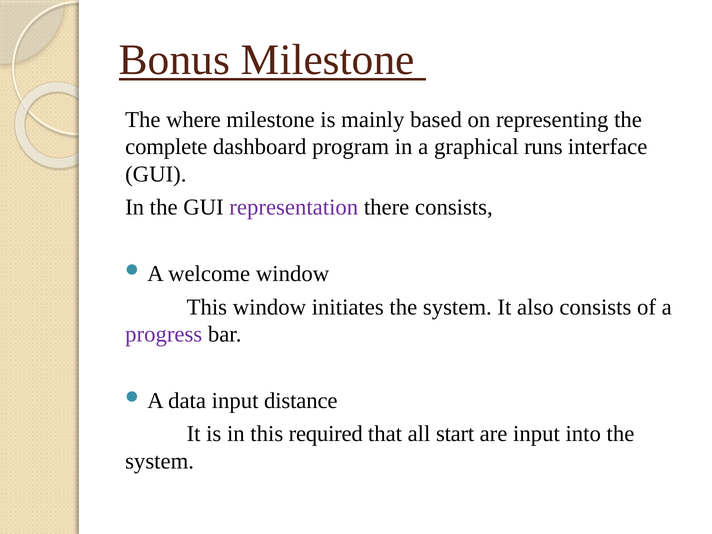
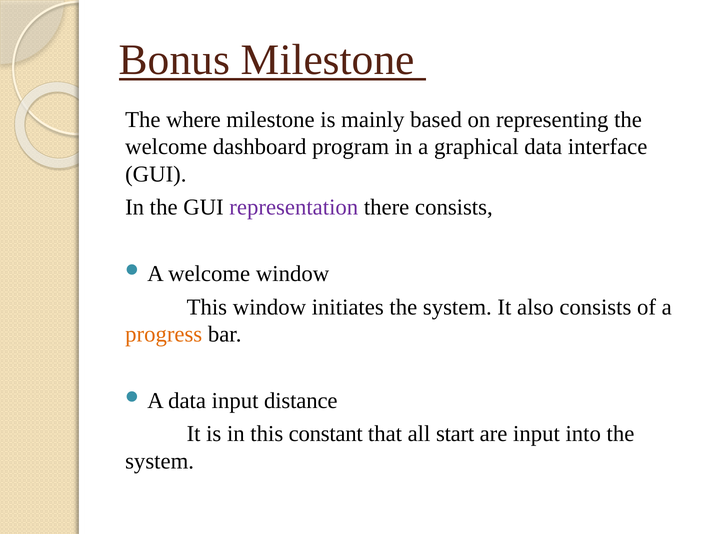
complete at (166, 147): complete -> welcome
graphical runs: runs -> data
progress colour: purple -> orange
required: required -> constant
